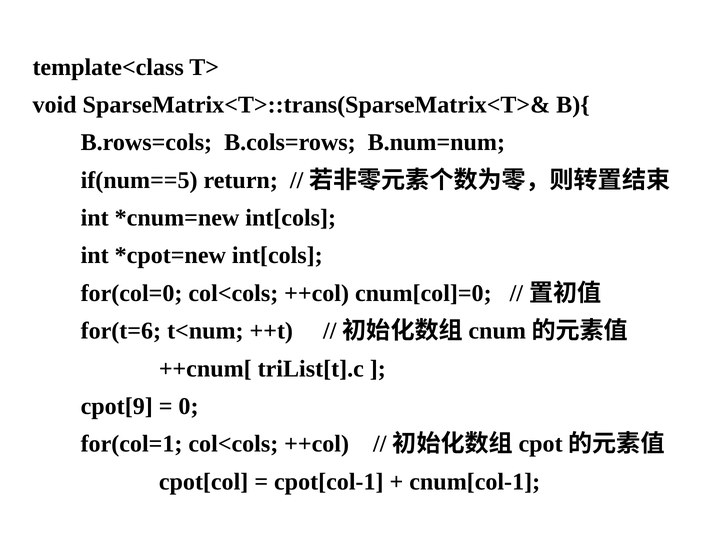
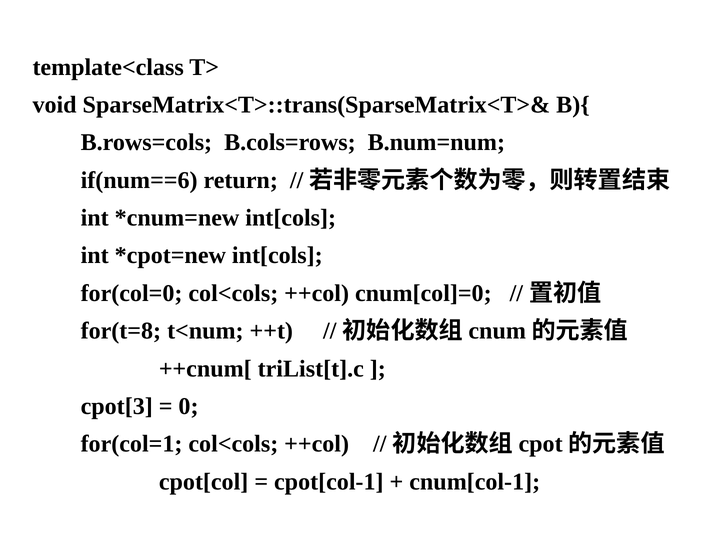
if(num==5: if(num==5 -> if(num==6
for(t=6: for(t=6 -> for(t=8
cpot[9: cpot[9 -> cpot[3
